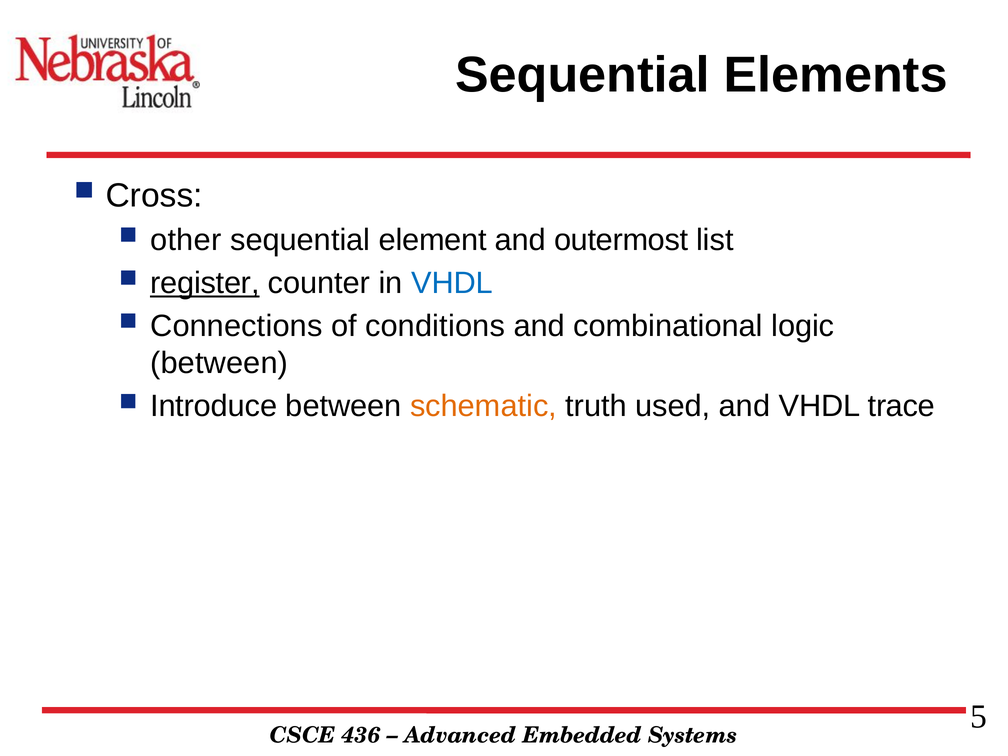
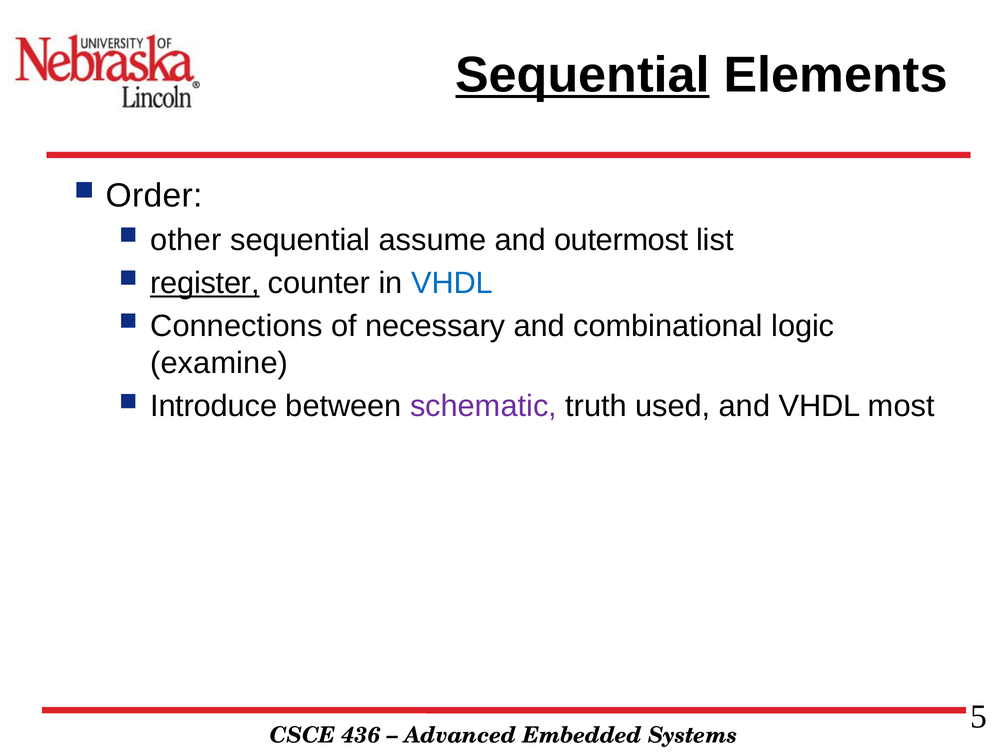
Sequential at (583, 75) underline: none -> present
Cross: Cross -> Order
element: element -> assume
conditions: conditions -> necessary
between at (219, 363): between -> examine
schematic colour: orange -> purple
trace: trace -> most
